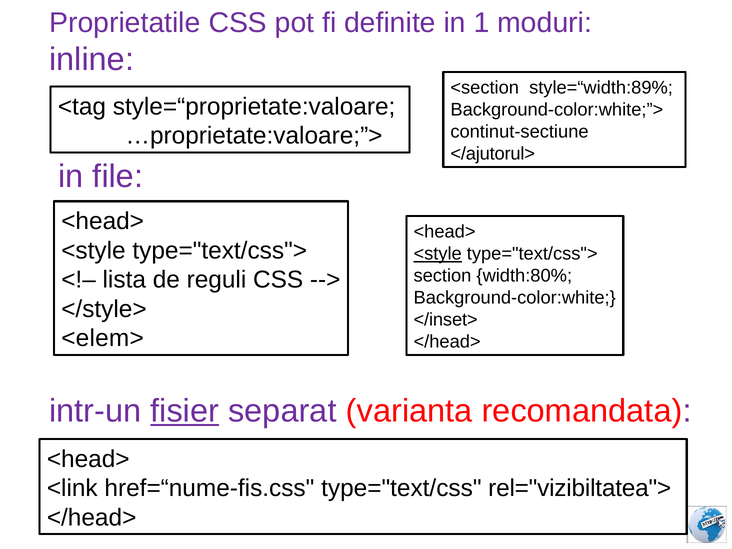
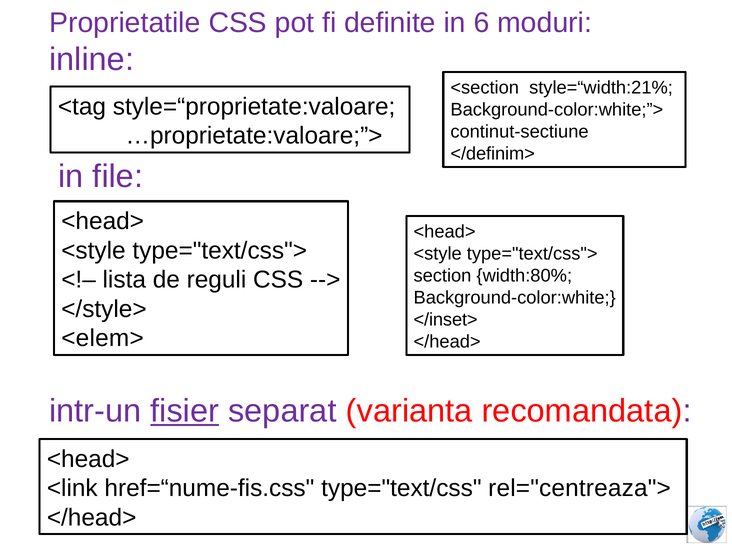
1: 1 -> 6
style=“width:89%: style=“width:89% -> style=“width:21%
</ajutorul>: </ajutorul> -> </definim>
<style at (438, 254) underline: present -> none
rel="vizibiltatea">: rel="vizibiltatea"> -> rel="centreaza">
